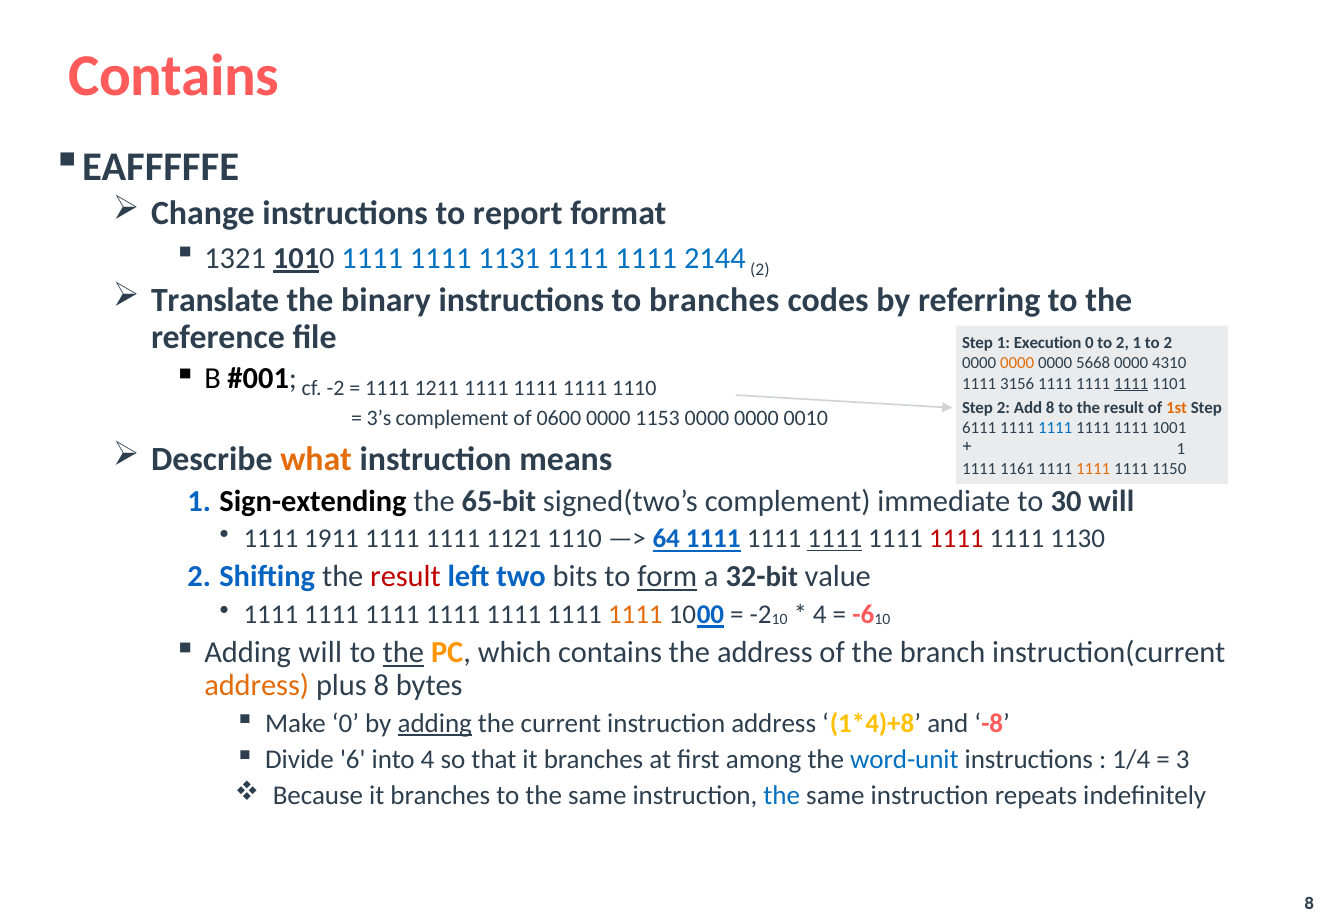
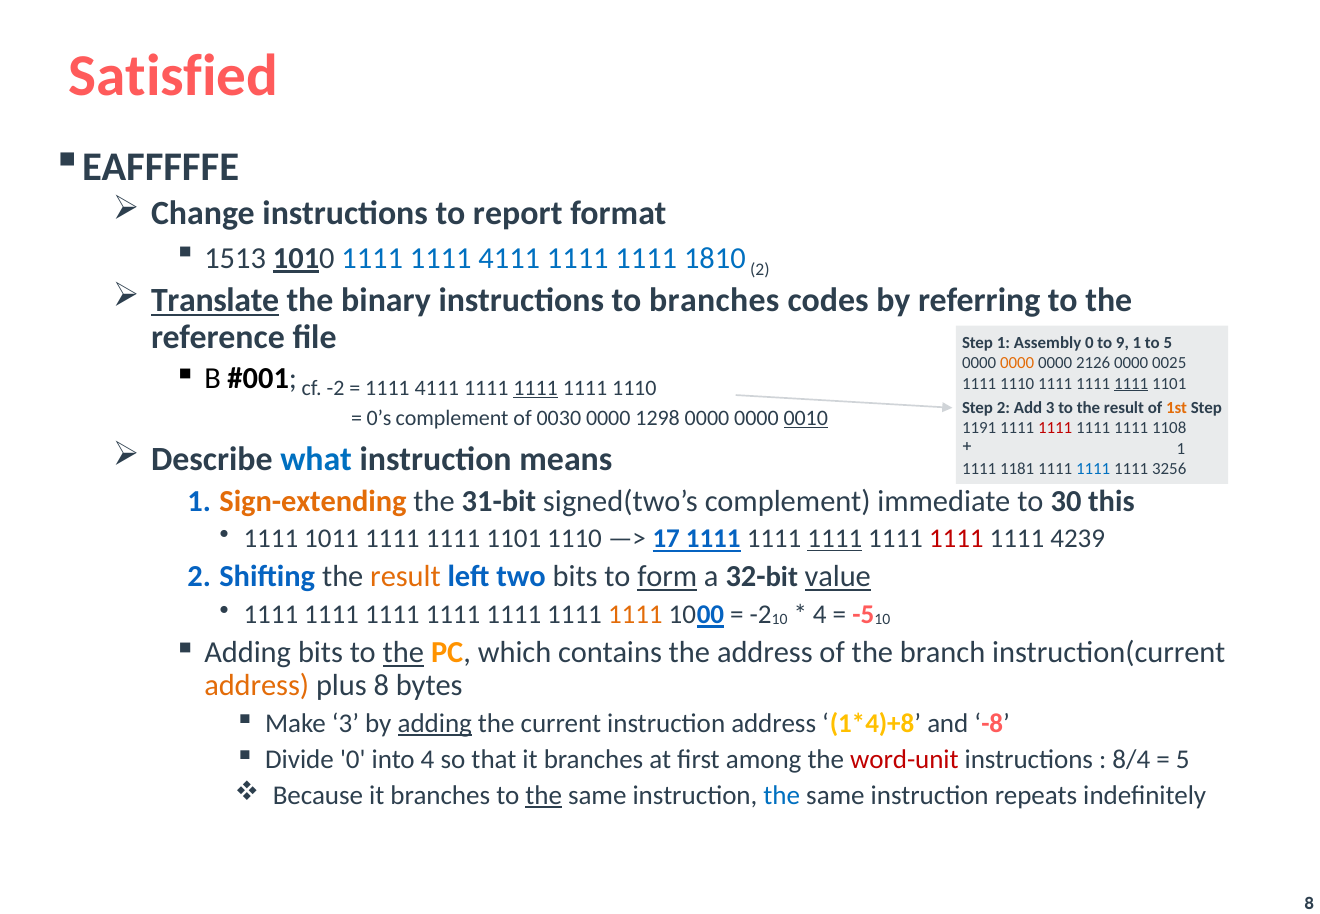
Contains at (174, 76): Contains -> Satisfied
1321: 1321 -> 1513
1111 1111 1131: 1131 -> 4111
2144: 2144 -> 1810
Translate underline: none -> present
Execution: Execution -> Assembly
0 to 2: 2 -> 9
1 to 2: 2 -> 5
5668: 5668 -> 2126
4310: 4310 -> 0025
3156 at (1017, 383): 3156 -> 1110
1211 at (437, 388): 1211 -> 4111
1111 at (536, 388) underline: none -> present
Add 8: 8 -> 3
3’s: 3’s -> 0’s
0600: 0600 -> 0030
1153: 1153 -> 1298
0010 underline: none -> present
6111: 6111 -> 1191
1111 at (1055, 428) colour: blue -> red
1001: 1001 -> 1108
what colour: orange -> blue
1161: 1161 -> 1181
1111 at (1093, 469) colour: orange -> blue
1150: 1150 -> 3256
Sign-extending colour: black -> orange
65-bit: 65-bit -> 31-bit
30 will: will -> this
1911: 1911 -> 1011
1121 at (514, 539): 1121 -> 1101
64: 64 -> 17
1130: 1130 -> 4239
result at (405, 577) colour: red -> orange
value underline: none -> present
-6: -6 -> -5
Adding will: will -> bits
Make 0: 0 -> 3
Divide 6: 6 -> 0
word-unit colour: blue -> red
1/4: 1/4 -> 8/4
3 at (1183, 759): 3 -> 5
the at (544, 795) underline: none -> present
